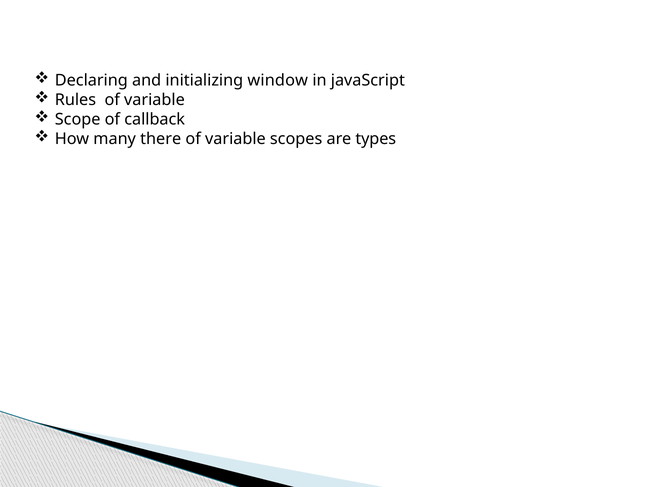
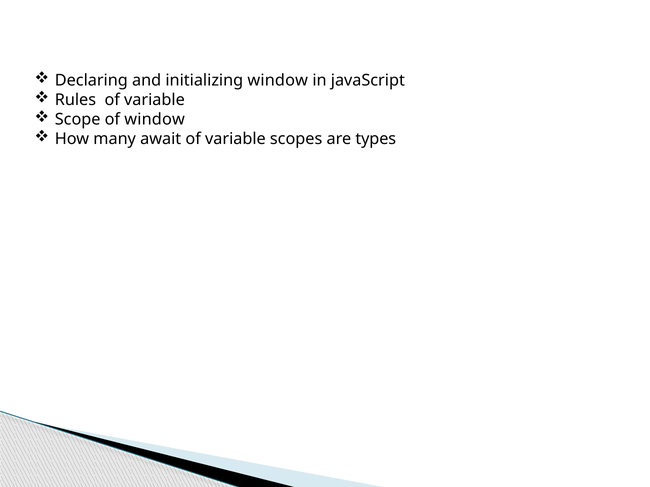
of callback: callback -> window
there: there -> await
